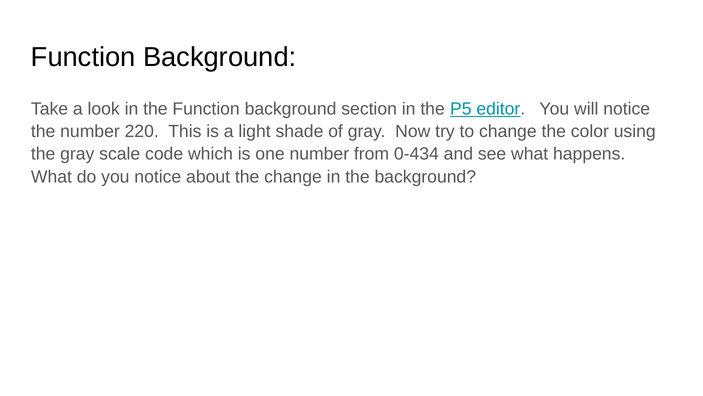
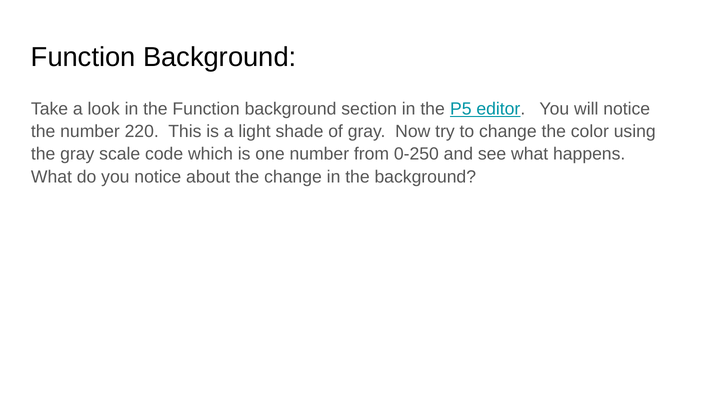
0-434: 0-434 -> 0-250
